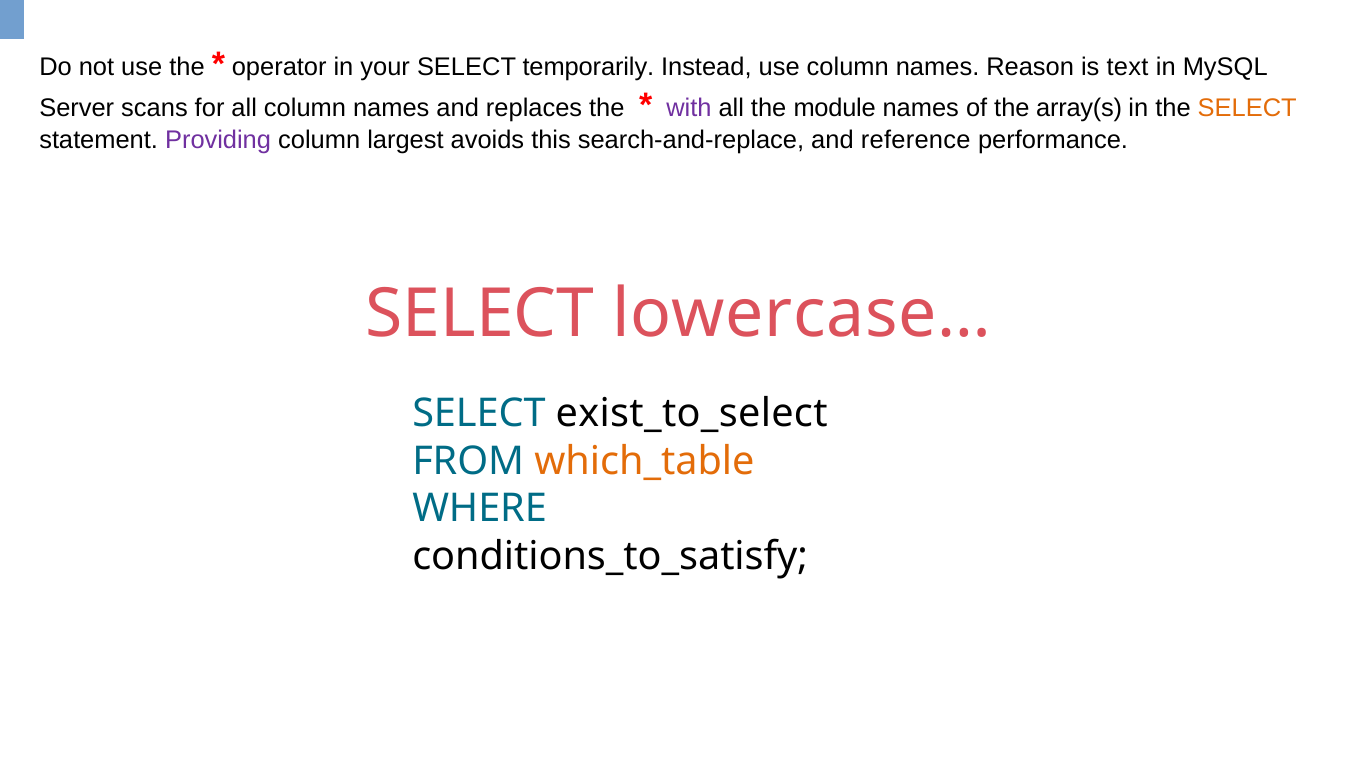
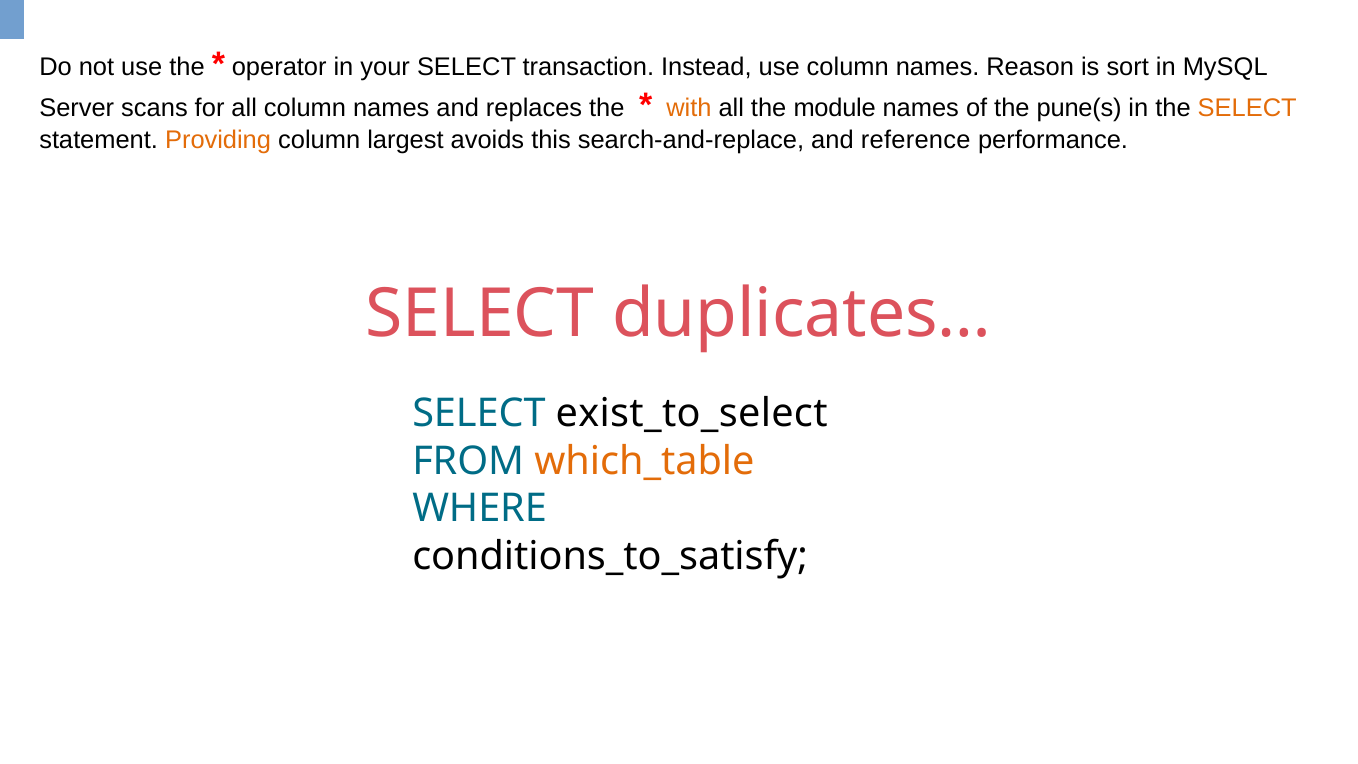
temporarily: temporarily -> transaction
text: text -> sort
with colour: purple -> orange
array(s: array(s -> pune(s
Providing colour: purple -> orange
lowercase…: lowercase… -> duplicates…
